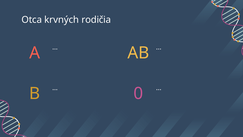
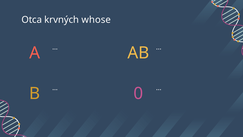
rodičia: rodičia -> whose
